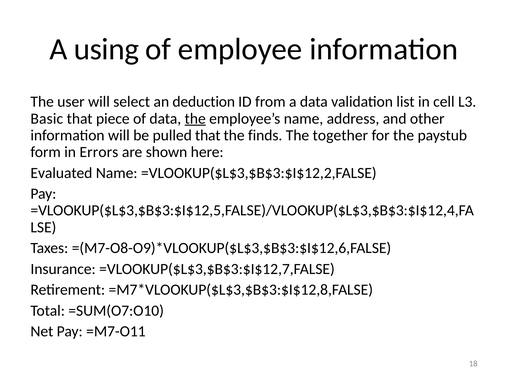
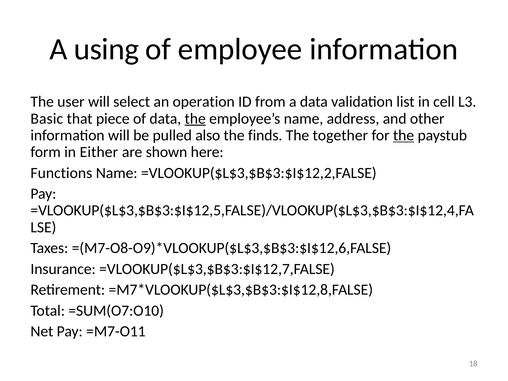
deduction: deduction -> operation
pulled that: that -> also
the at (404, 135) underline: none -> present
Errors: Errors -> Either
Evaluated: Evaluated -> Functions
